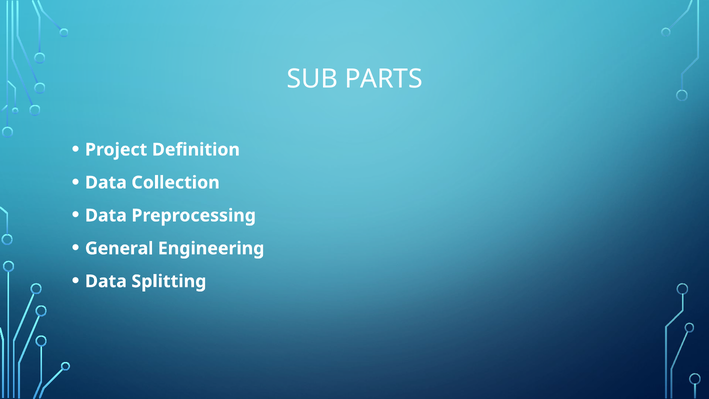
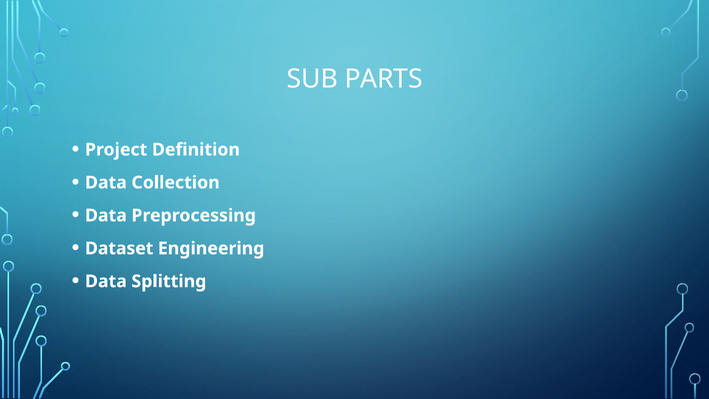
General: General -> Dataset
